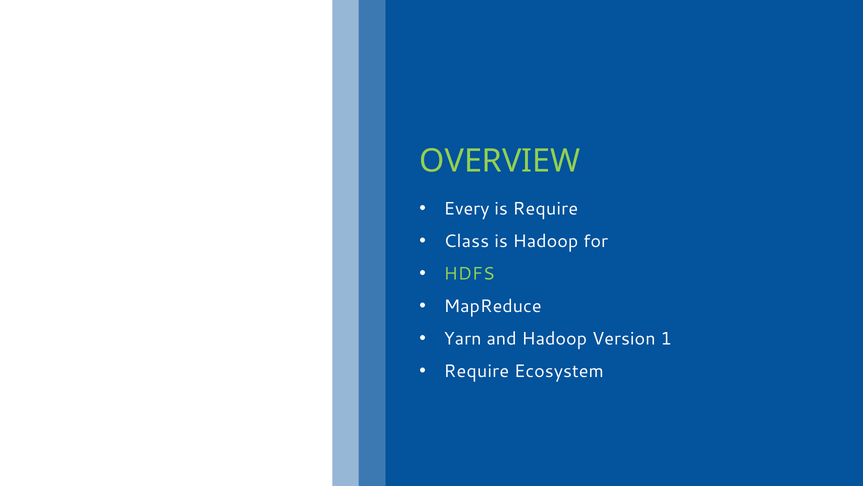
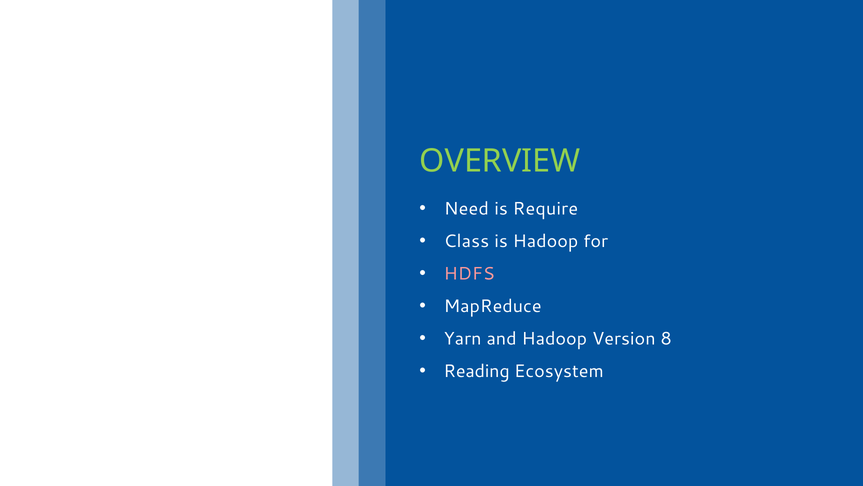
Every: Every -> Need
HDFS colour: light green -> pink
1: 1 -> 8
Require at (476, 371): Require -> Reading
